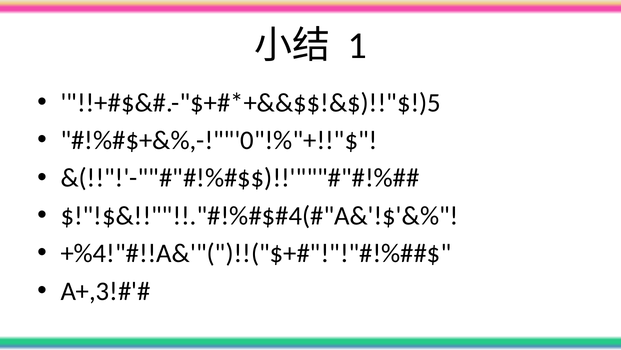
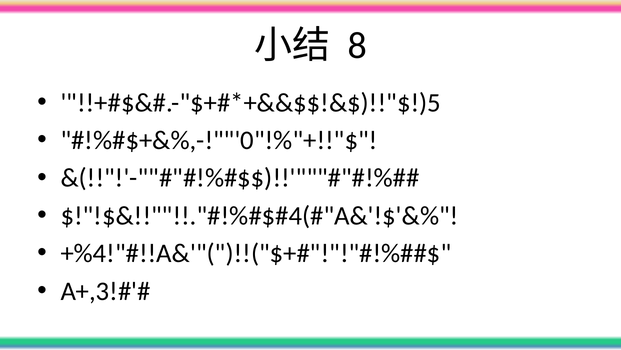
1: 1 -> 8
